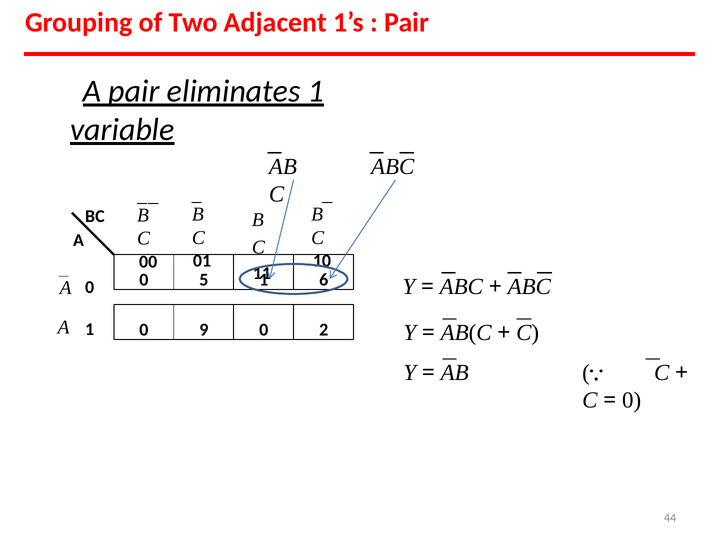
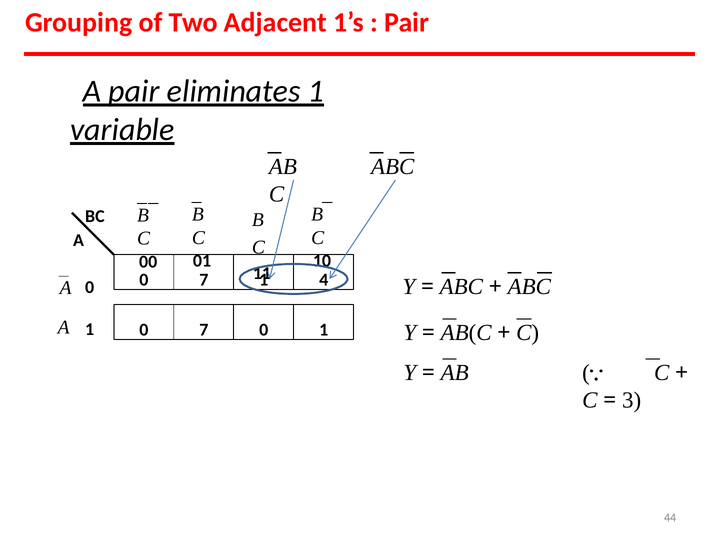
5 at (204, 279): 5 -> 7
6: 6 -> 4
9 at (204, 329): 9 -> 7
2 at (324, 329): 2 -> 1
0 at (632, 400): 0 -> 3
